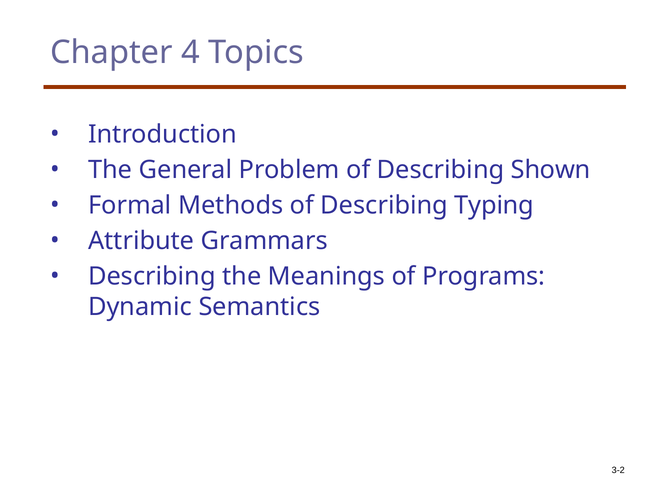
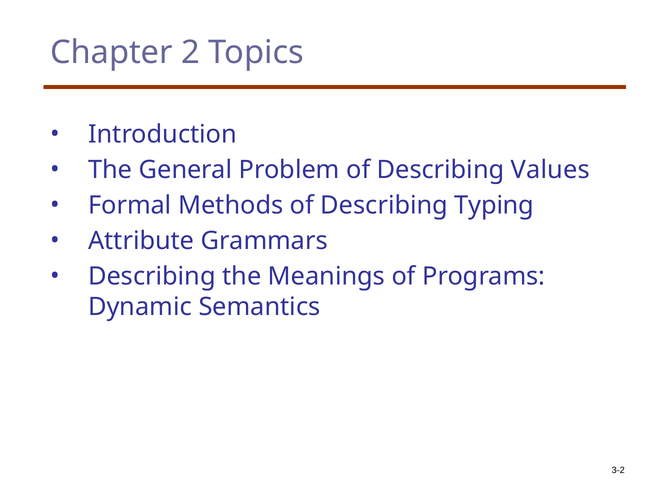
4: 4 -> 2
Shown: Shown -> Values
